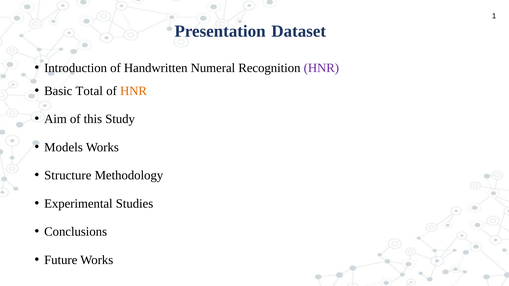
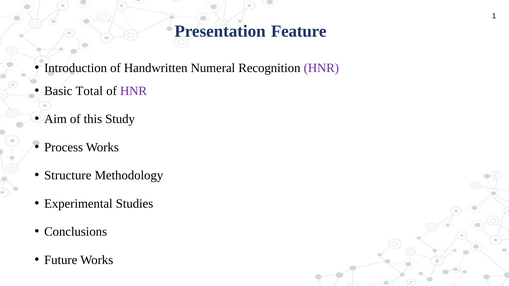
Dataset: Dataset -> Feature
HNR at (134, 91) colour: orange -> purple
Models: Models -> Process
